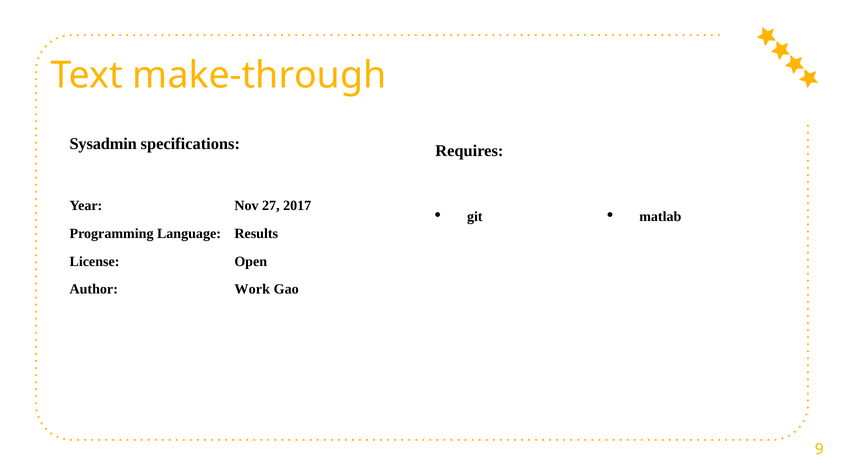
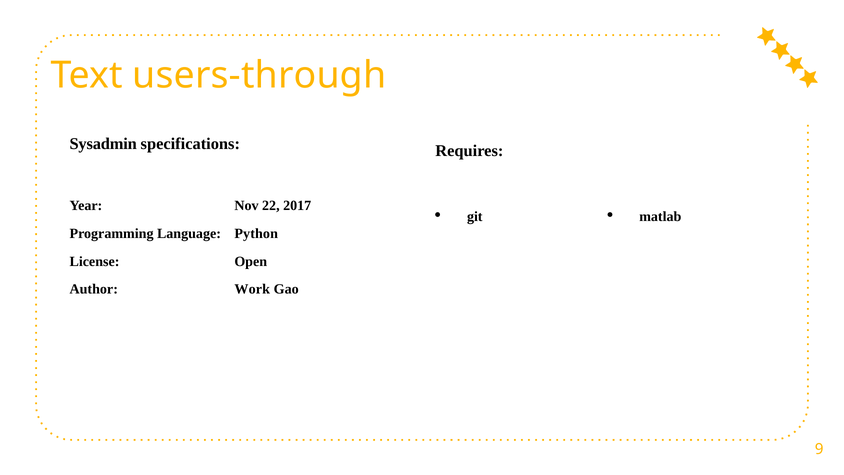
make-through: make-through -> users-through
27: 27 -> 22
Results: Results -> Python
